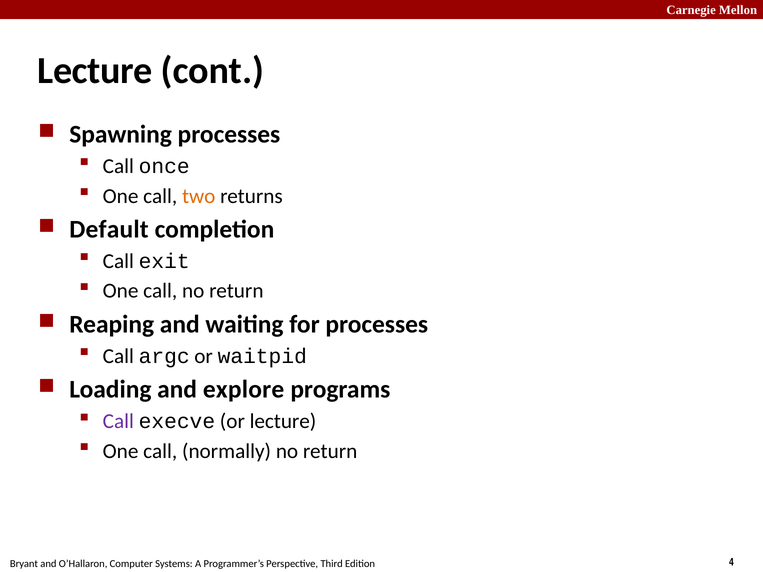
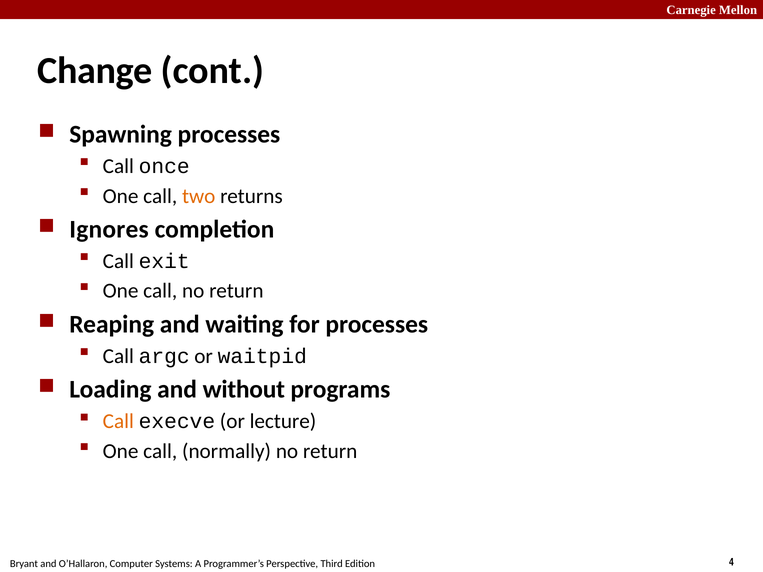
Lecture at (95, 71): Lecture -> Change
Default: Default -> Ignores
explore: explore -> without
Call at (118, 422) colour: purple -> orange
